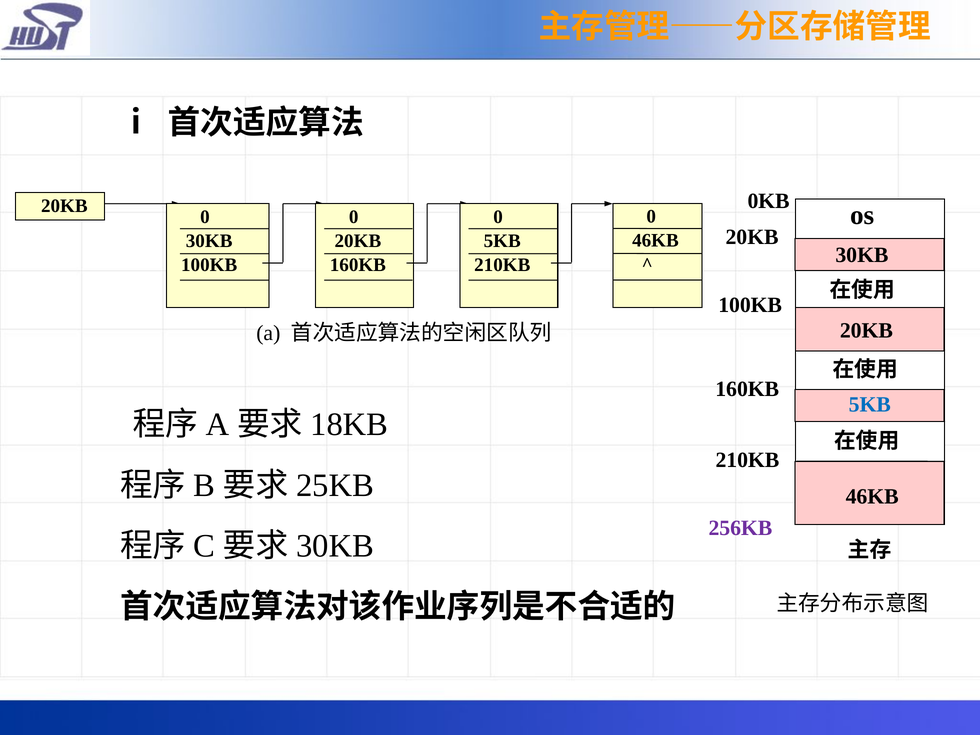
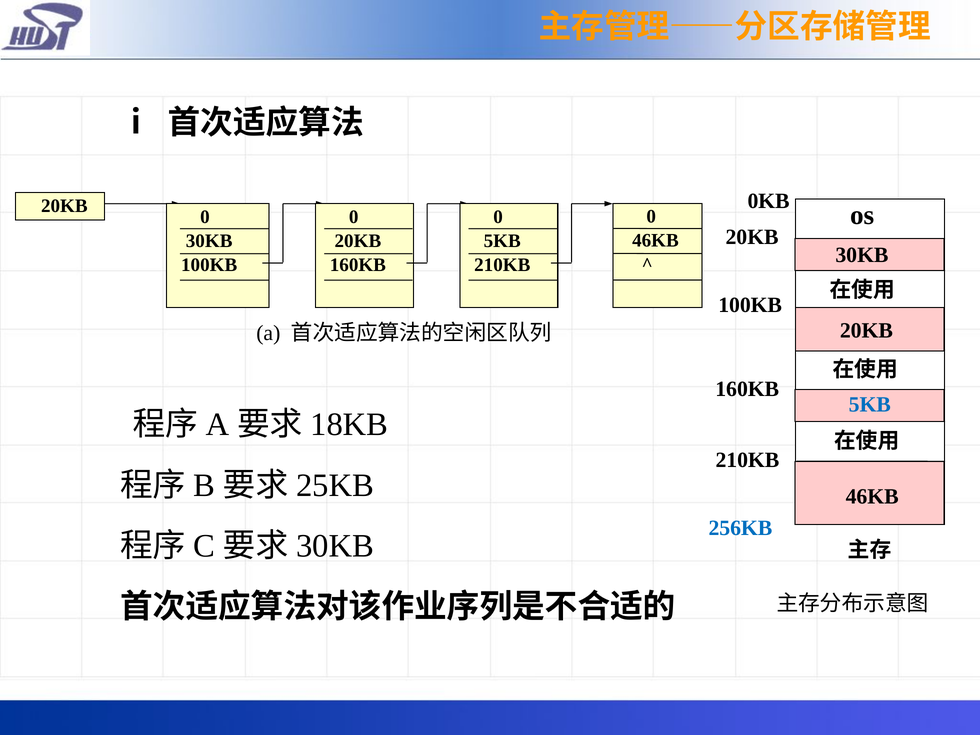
256KB colour: purple -> blue
